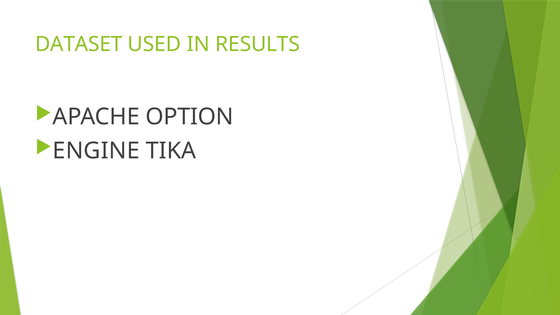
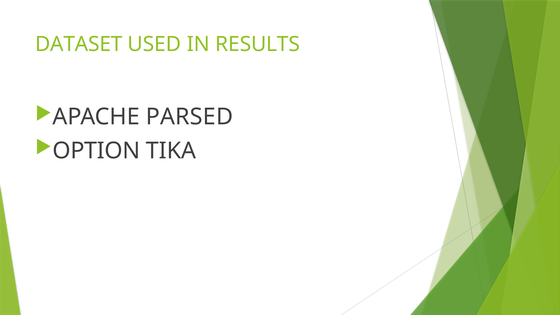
OPTION: OPTION -> PARSED
ENGINE: ENGINE -> OPTION
